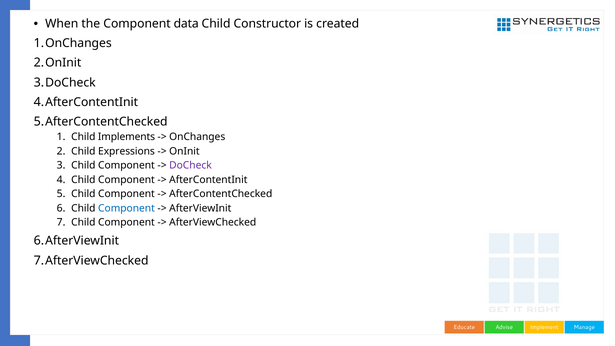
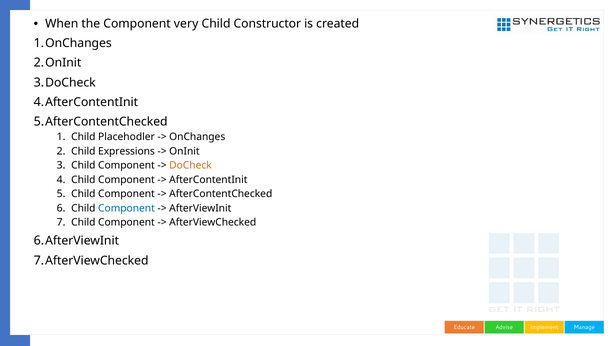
data: data -> very
Implements: Implements -> Placehodler
DoCheck colour: purple -> orange
